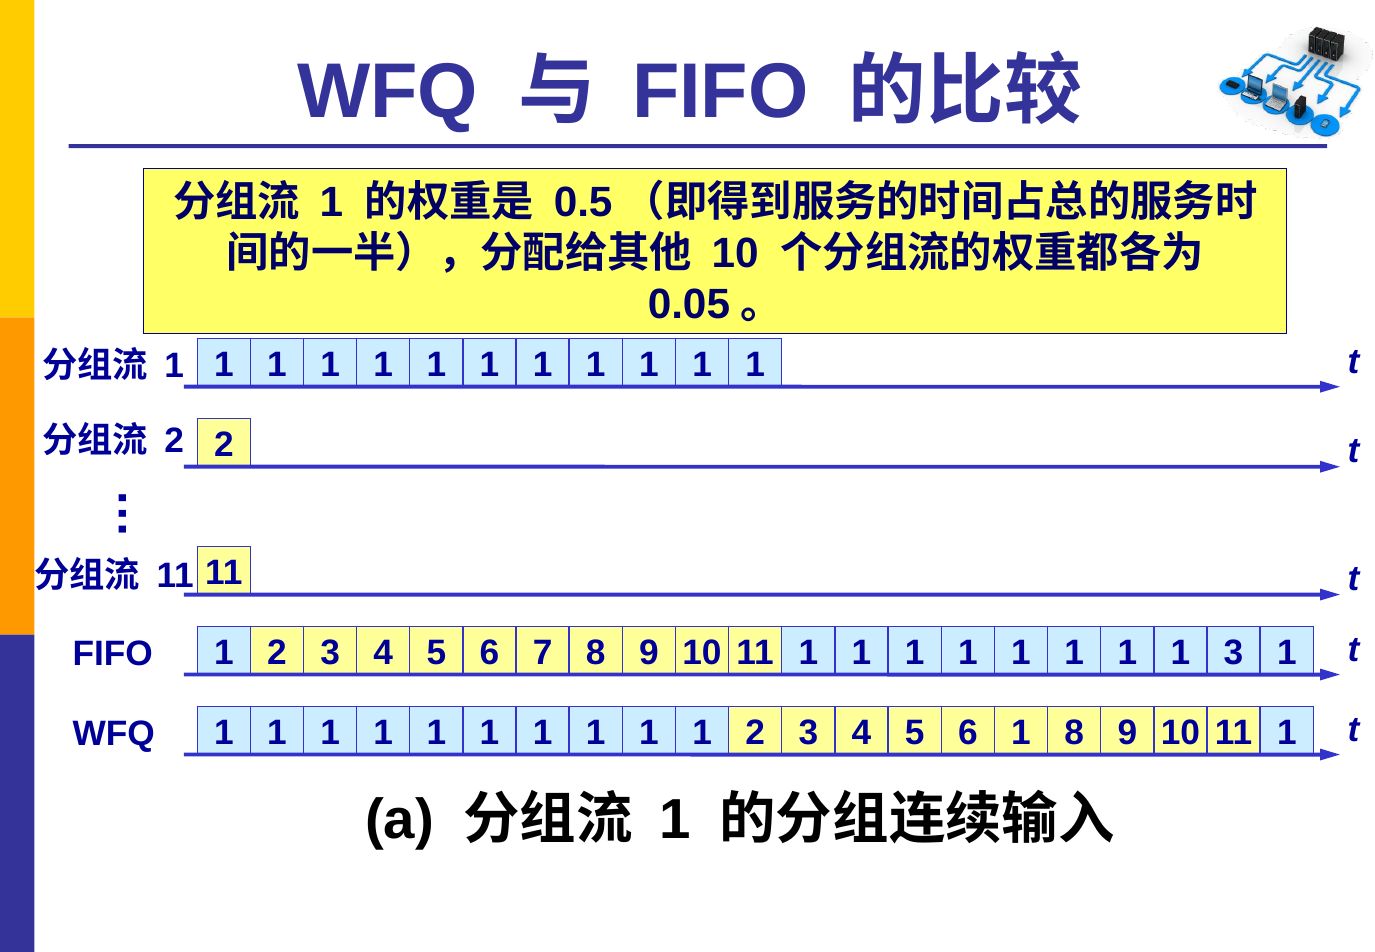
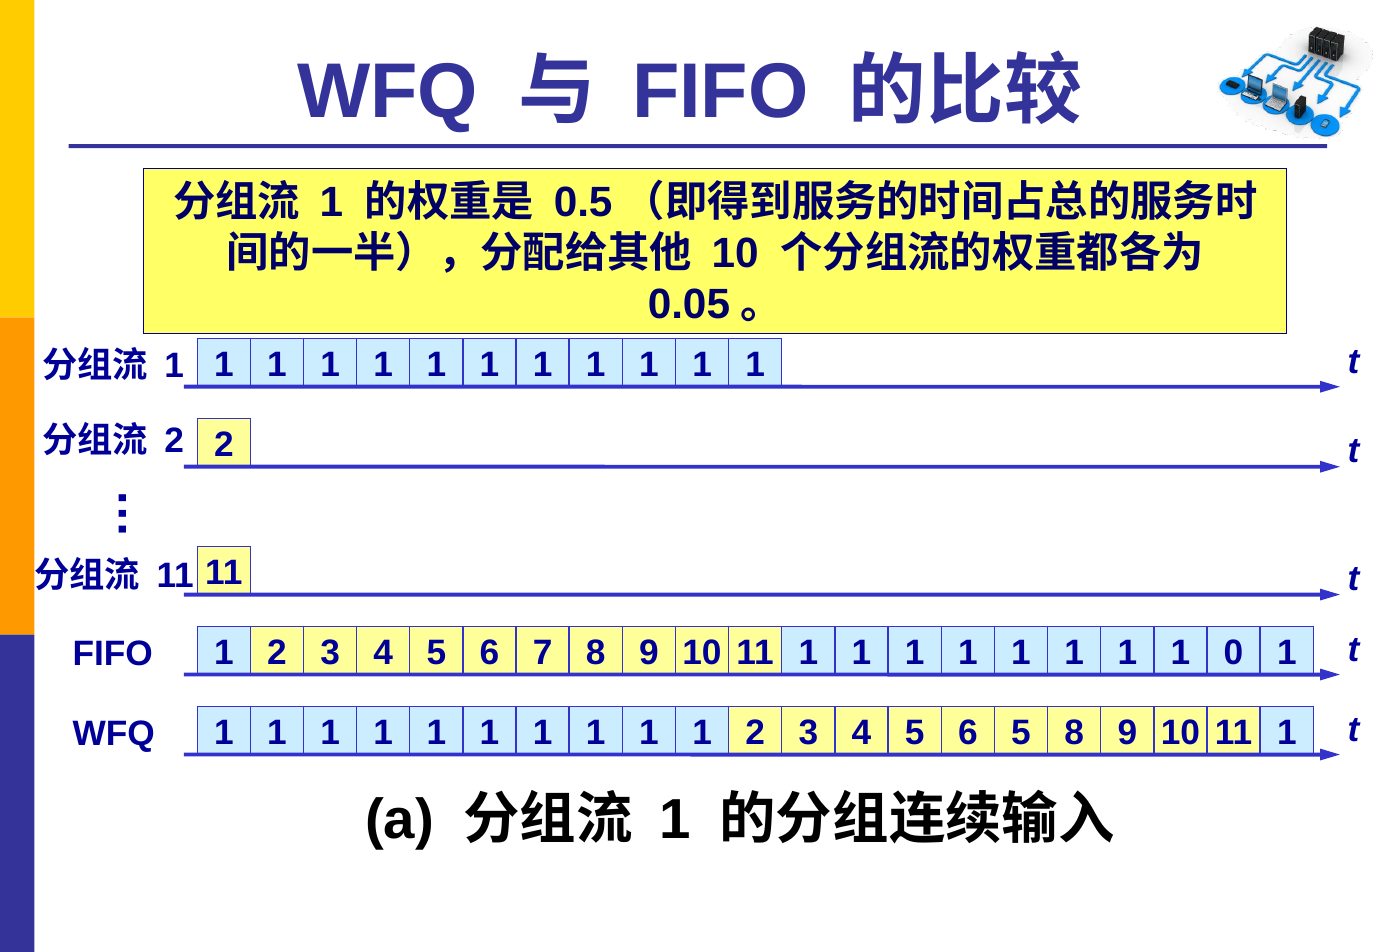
1 3: 3 -> 0
6 1: 1 -> 5
